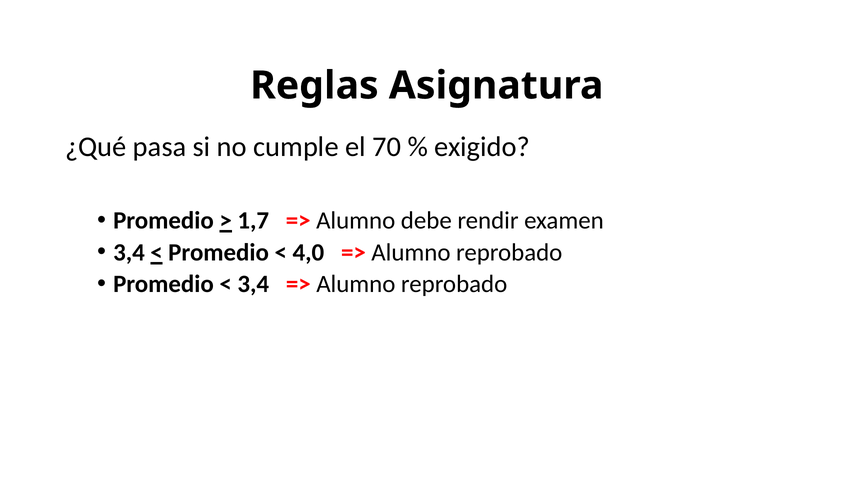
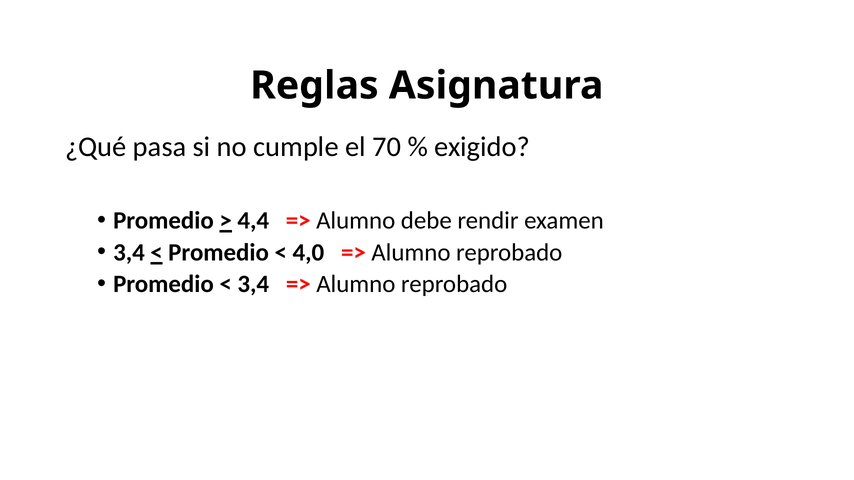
1,7: 1,7 -> 4,4
